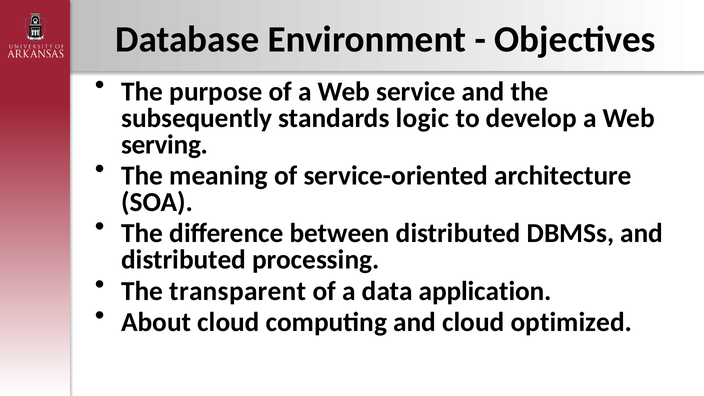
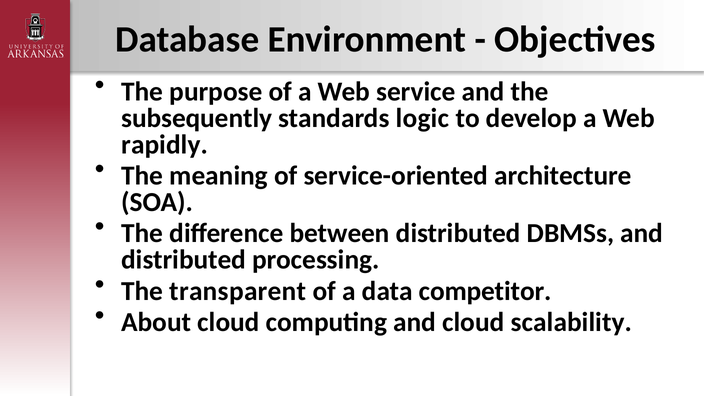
serving: serving -> rapidly
application: application -> competitor
optimized: optimized -> scalability
